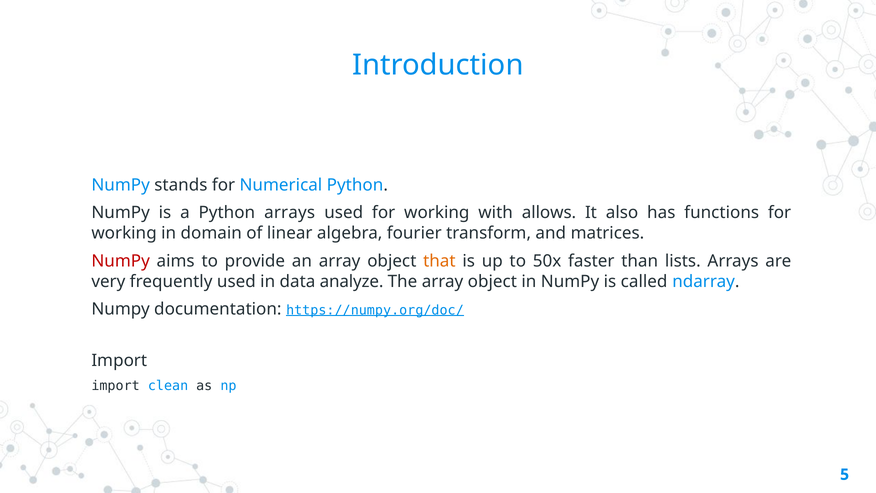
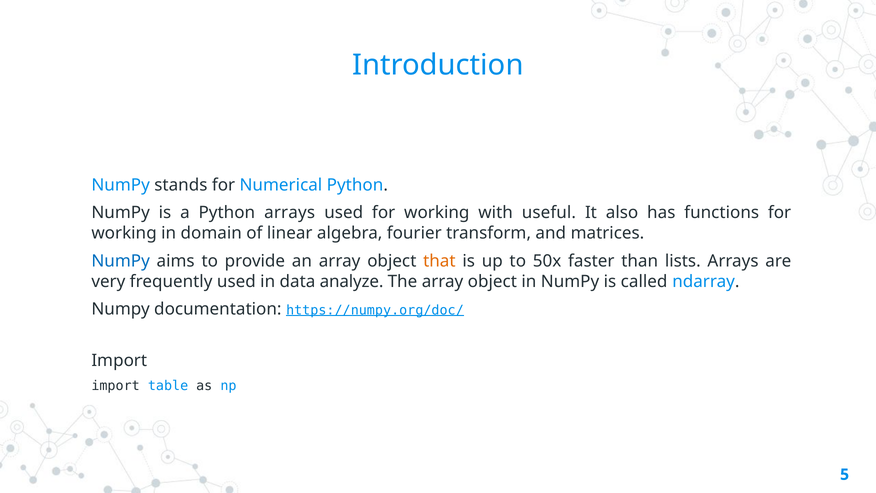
allows: allows -> useful
NumPy at (121, 261) colour: red -> blue
clean: clean -> table
